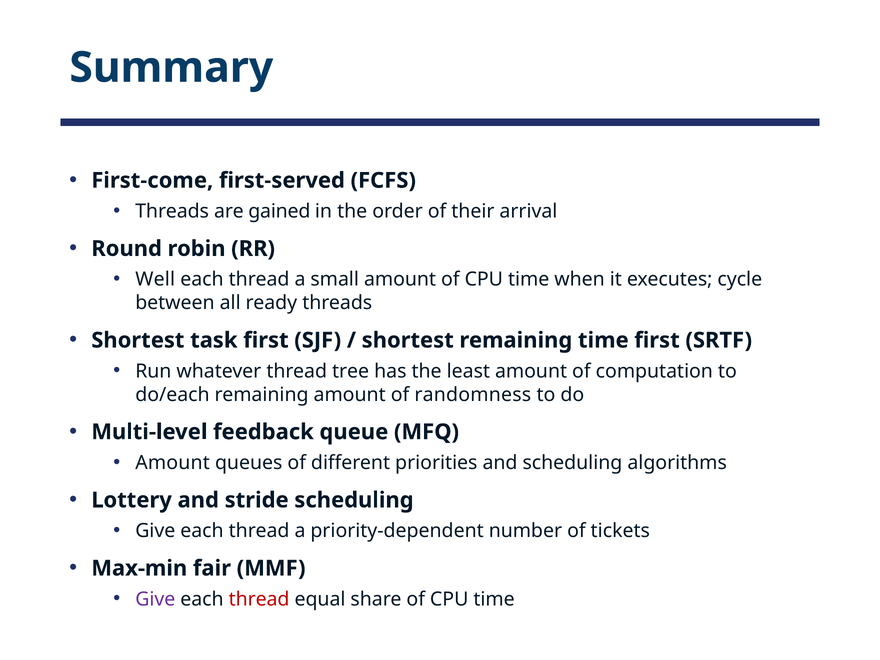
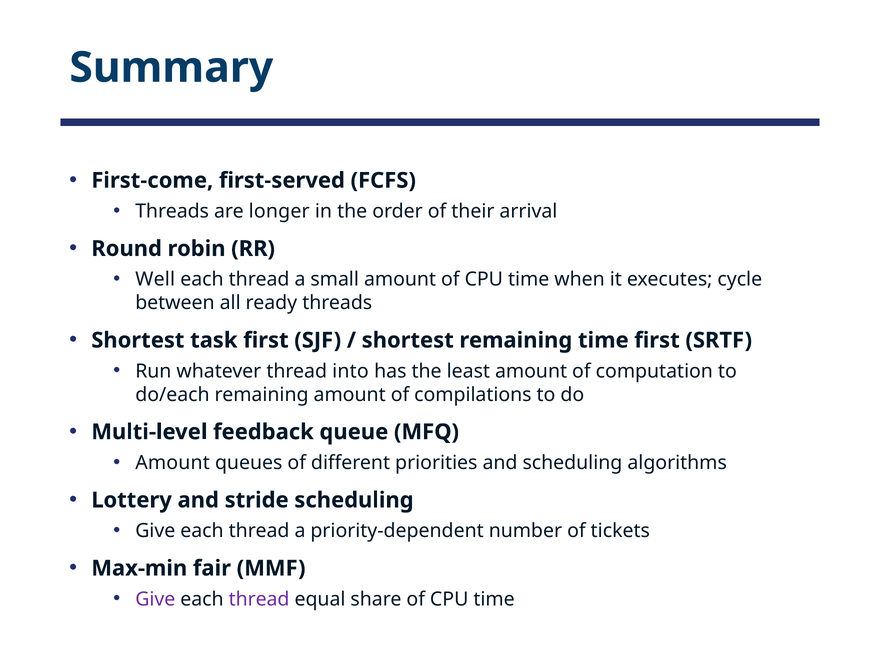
gained: gained -> longer
tree: tree -> into
randomness: randomness -> compilations
thread at (259, 599) colour: red -> purple
